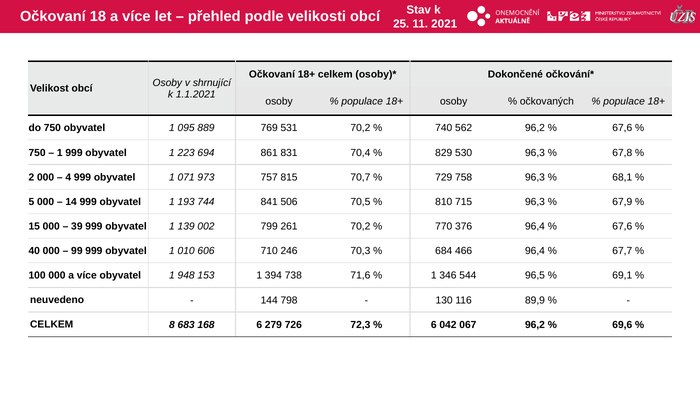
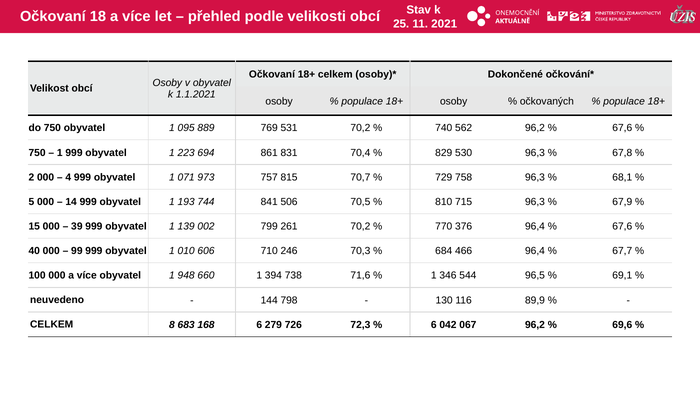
v shrnující: shrnující -> obyvatel
153: 153 -> 660
